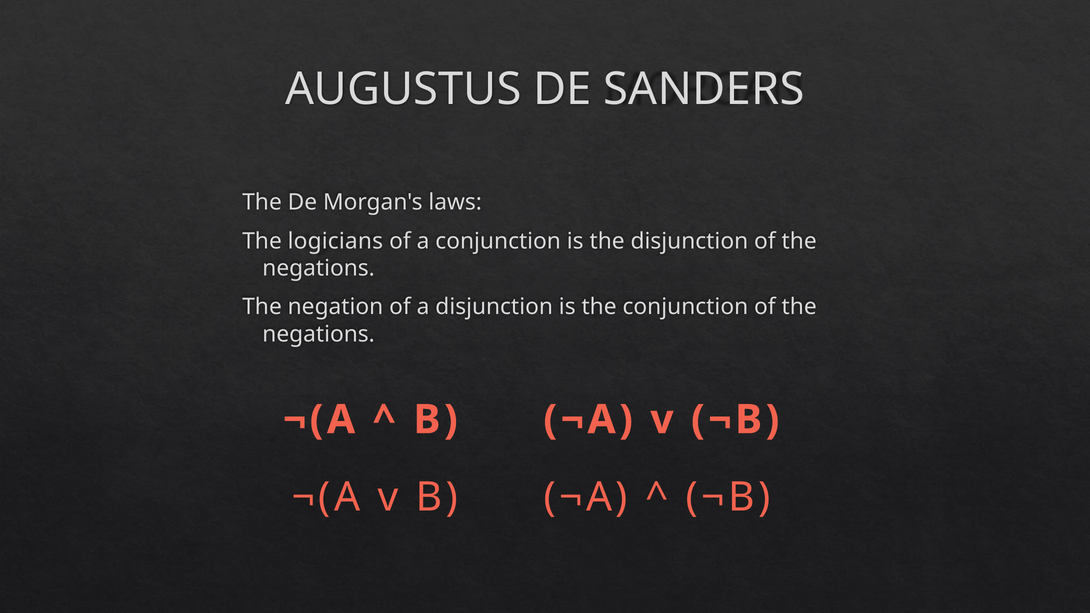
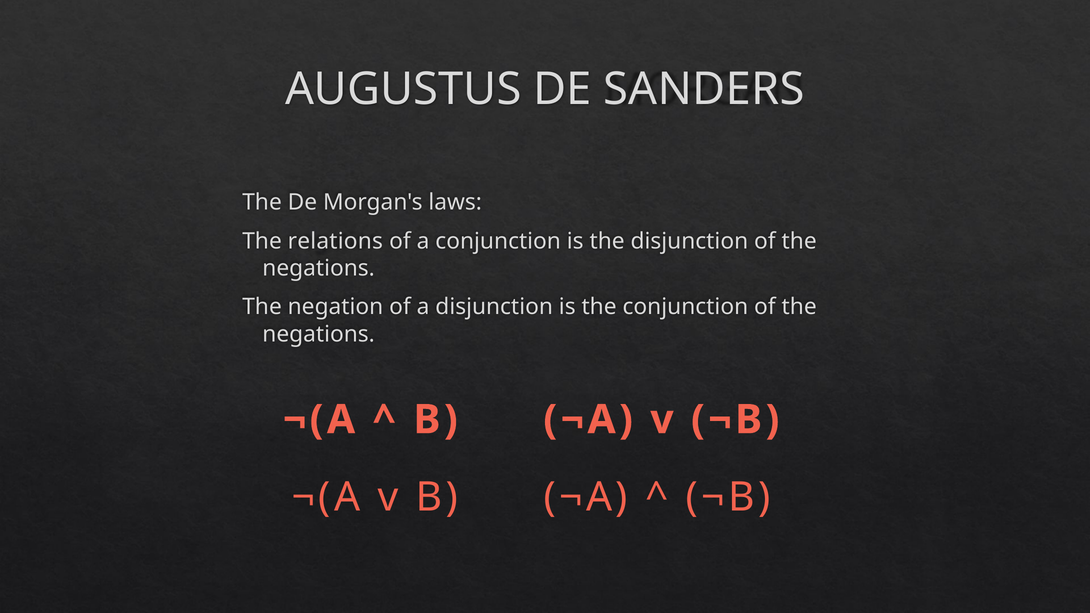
logicians: logicians -> relations
